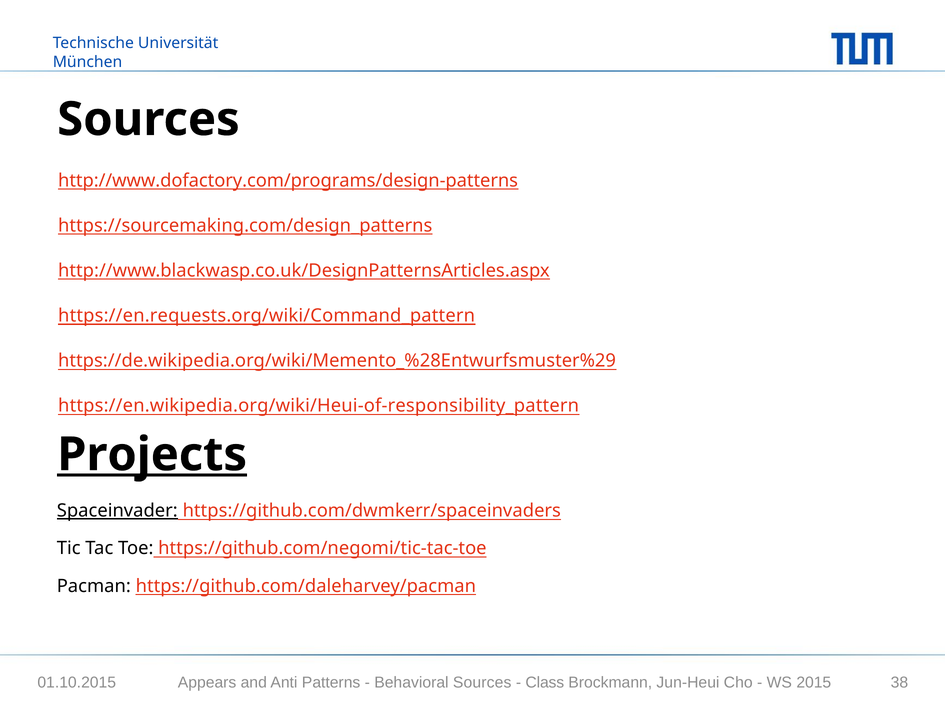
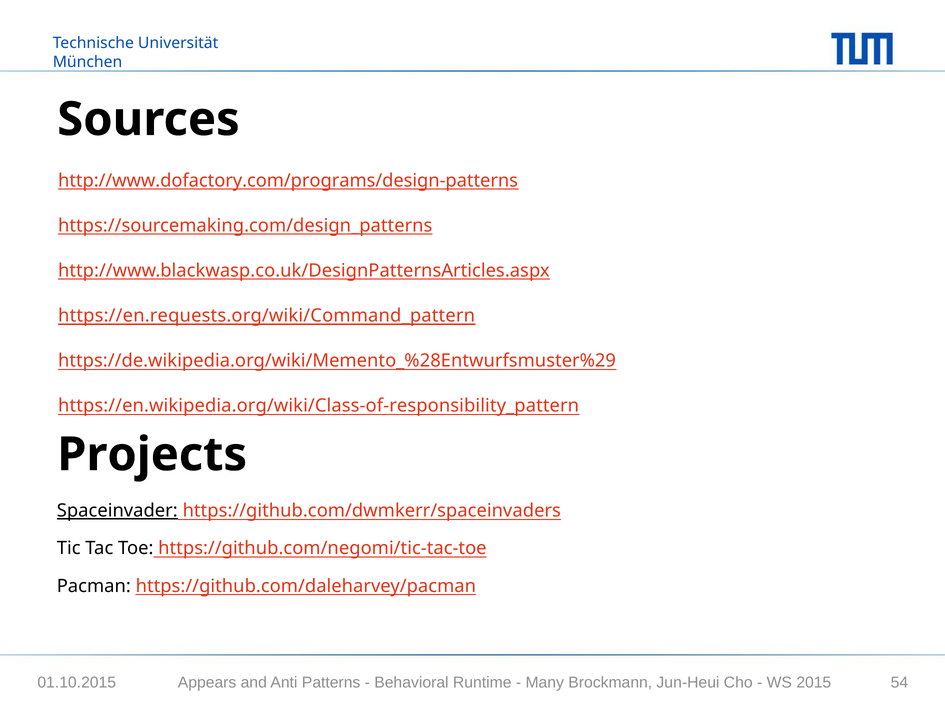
https://en.wikipedia.org/wiki/Heui-of-responsibility_pattern: https://en.wikipedia.org/wiki/Heui-of-responsibility_pattern -> https://en.wikipedia.org/wiki/Class-of-responsibility_pattern
Projects underline: present -> none
Behavioral Sources: Sources -> Runtime
Class: Class -> Many
38: 38 -> 54
